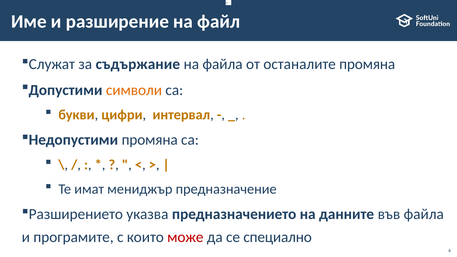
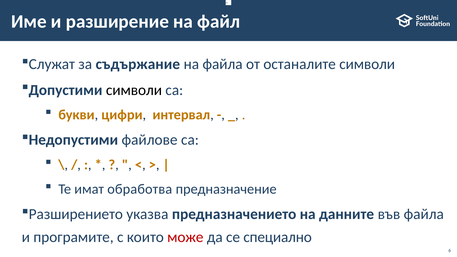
останалите промяна: промяна -> символи
символи at (134, 90) colour: orange -> black
Недопустими промяна: промяна -> файлове
мениджър: мениджър -> обработва
